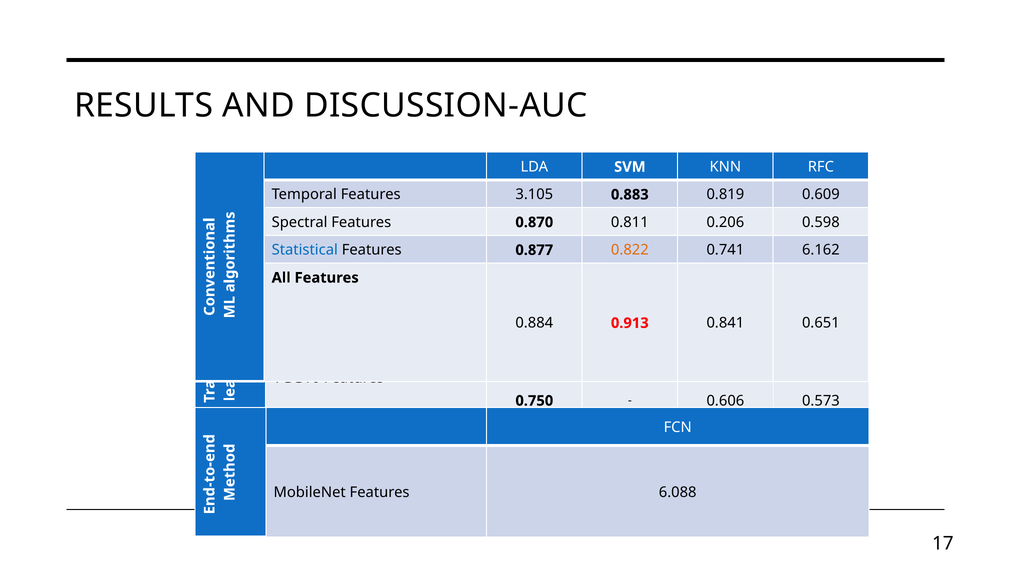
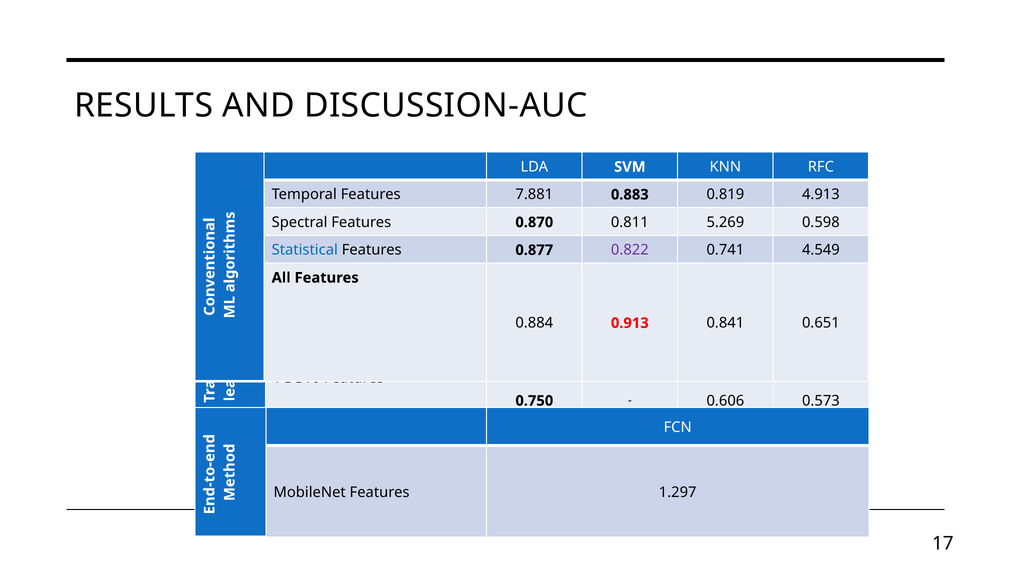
3.105: 3.105 -> 7.881
0.609: 0.609 -> 4.913
0.206: 0.206 -> 5.269
0.822 colour: orange -> purple
6.162: 6.162 -> 4.549
6.088: 6.088 -> 1.297
